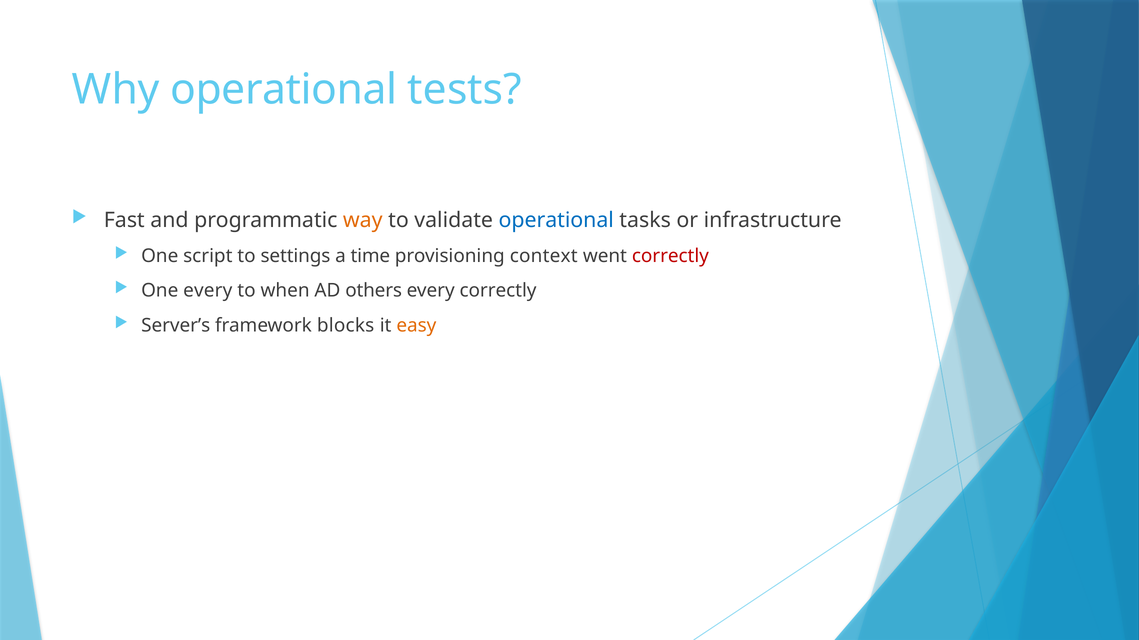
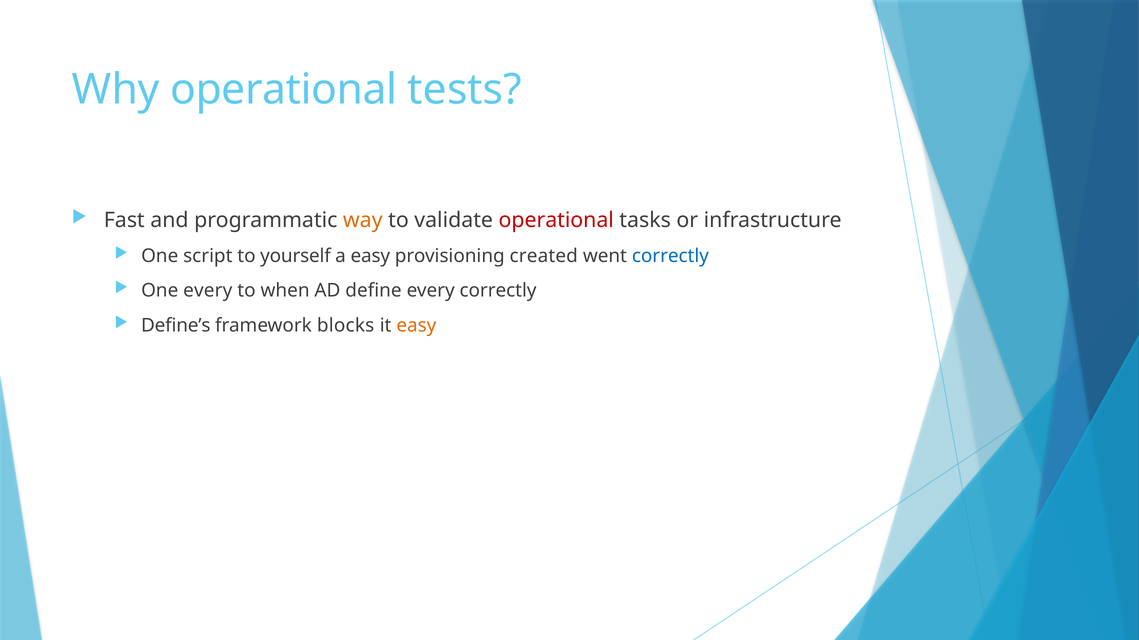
operational at (556, 220) colour: blue -> red
settings: settings -> yourself
a time: time -> easy
context: context -> created
correctly at (670, 256) colour: red -> blue
others: others -> define
Server’s: Server’s -> Define’s
